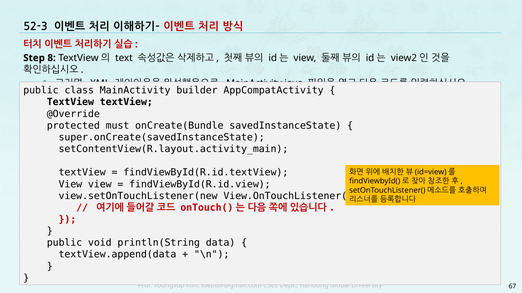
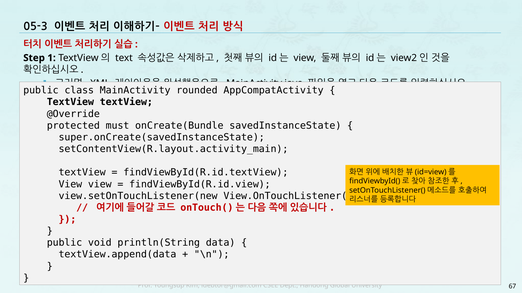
52-3: 52-3 -> 05-3
8: 8 -> 1
builder: builder -> rounded
